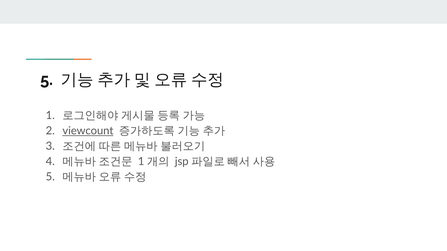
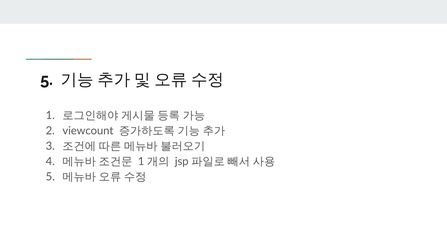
viewcount underline: present -> none
